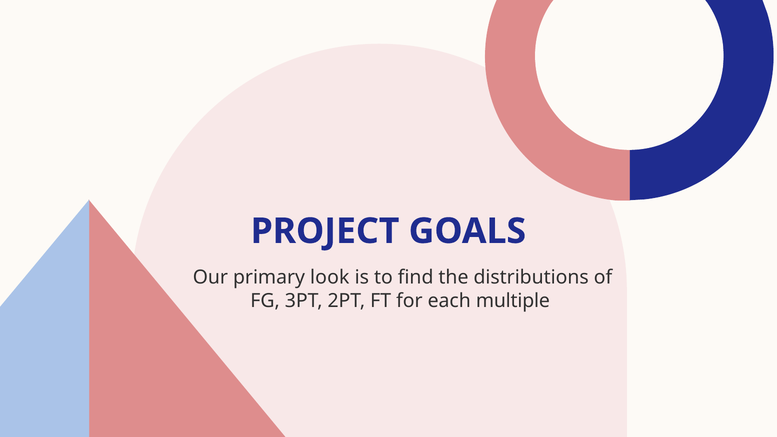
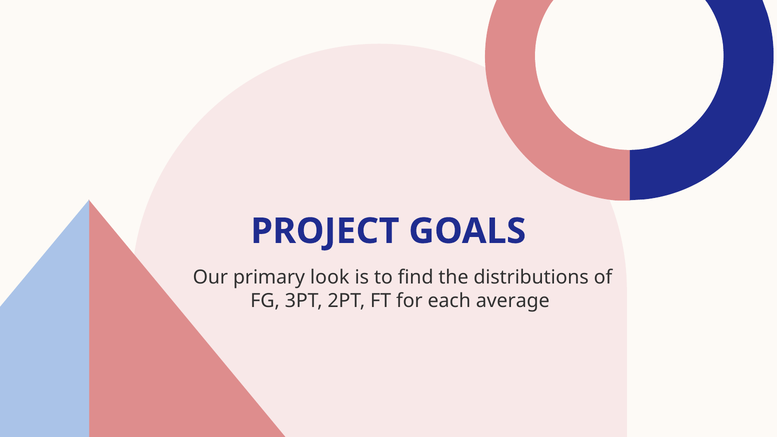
multiple: multiple -> average
